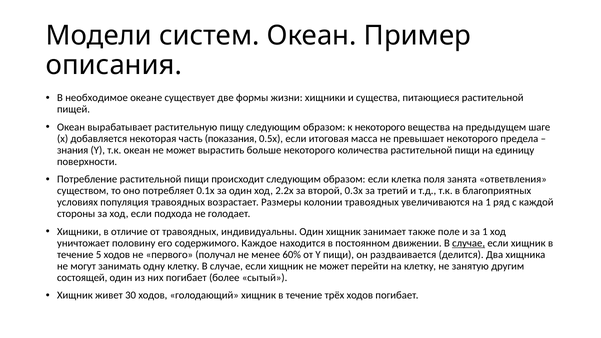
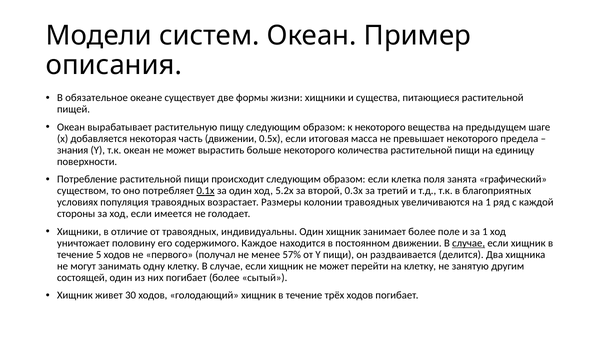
необходимое: необходимое -> обязательное
часть показания: показания -> движении
ответвления: ответвления -> графический
0.1х underline: none -> present
2.2х: 2.2х -> 5.2х
подхода: подхода -> имеется
занимает также: также -> более
60%: 60% -> 57%
